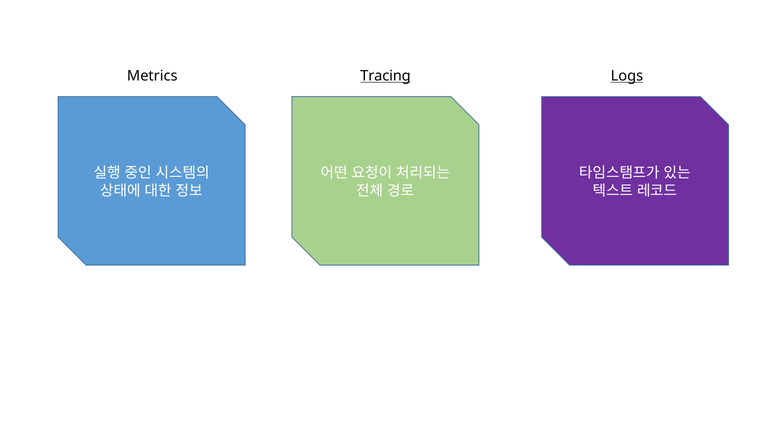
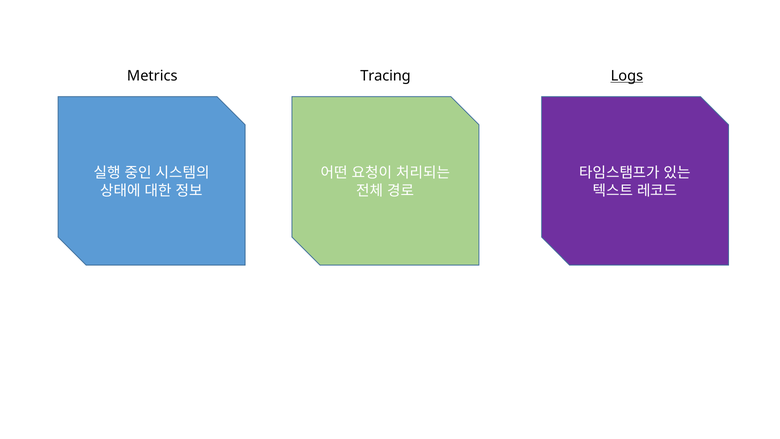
Tracing underline: present -> none
